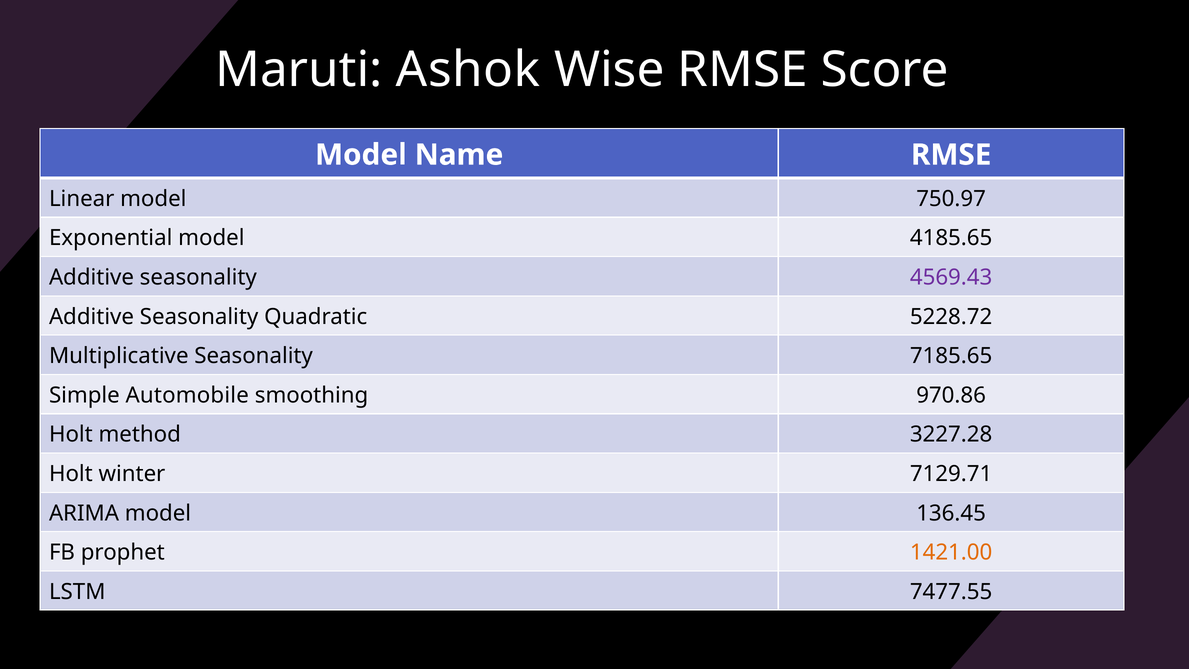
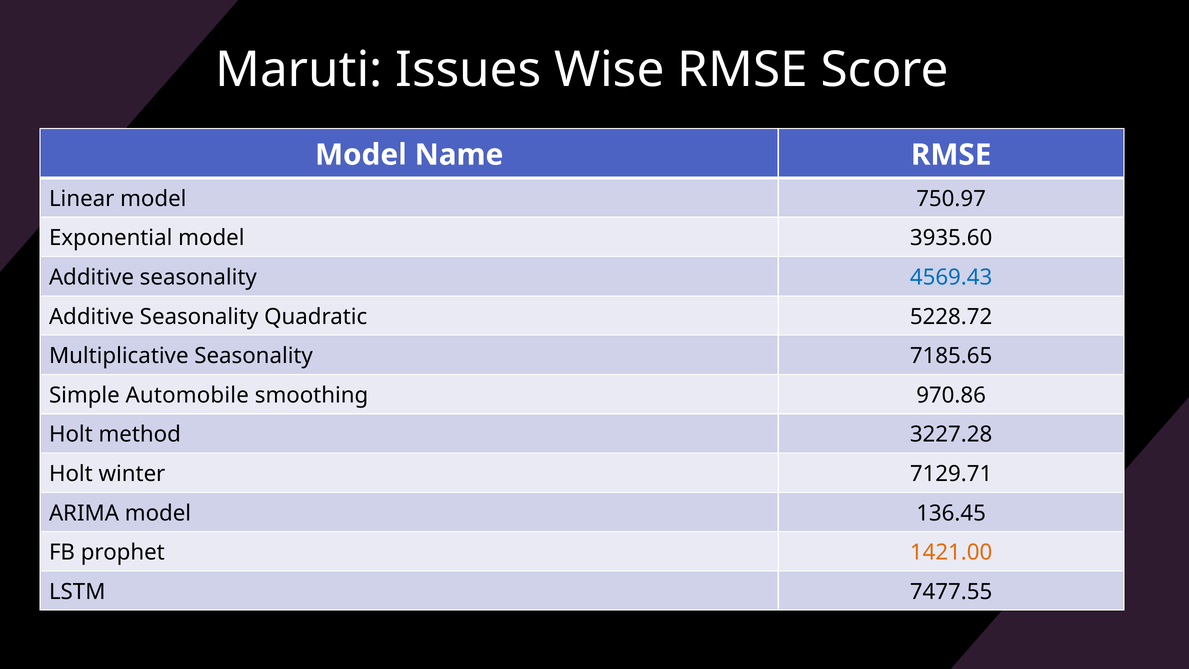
Ashok: Ashok -> Issues
4185.65: 4185.65 -> 3935.60
4569.43 colour: purple -> blue
